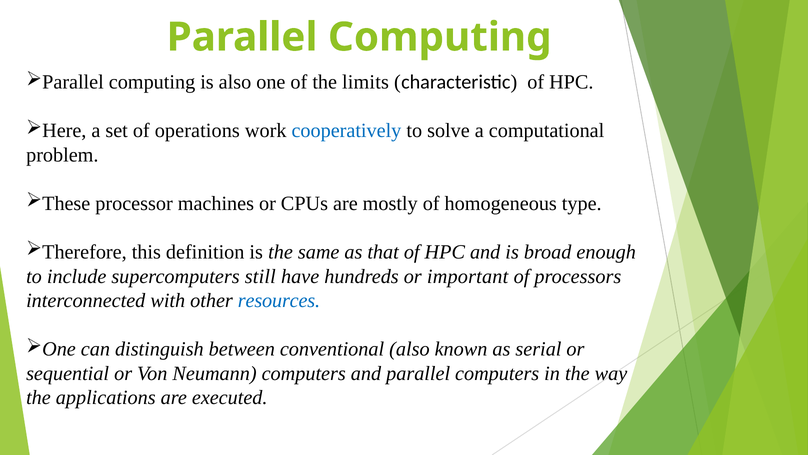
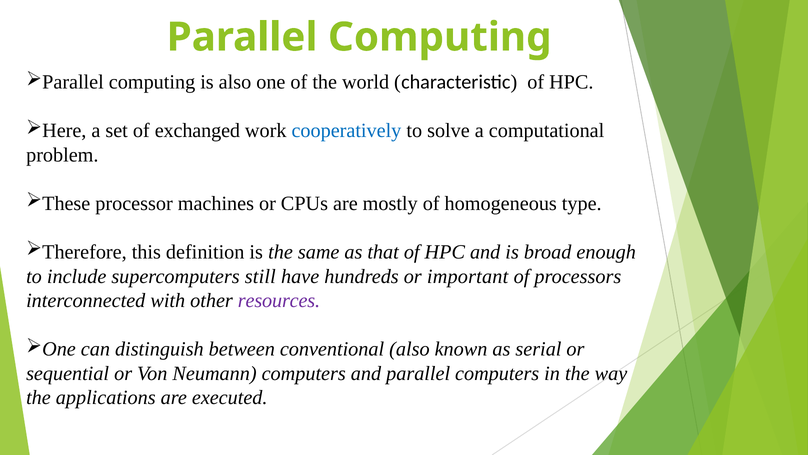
limits: limits -> world
operations: operations -> exchanged
resources colour: blue -> purple
